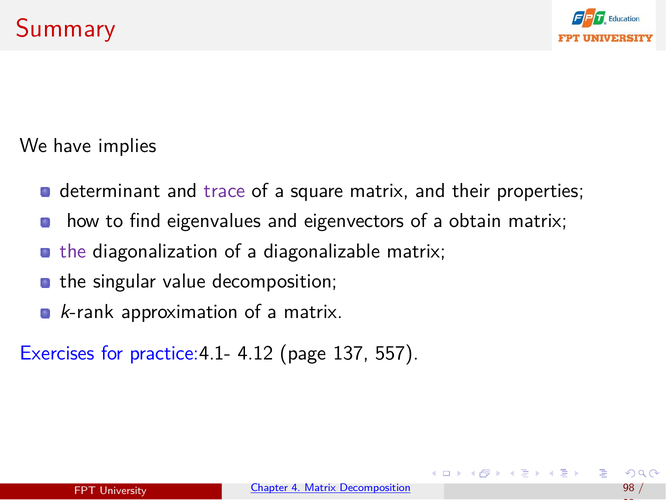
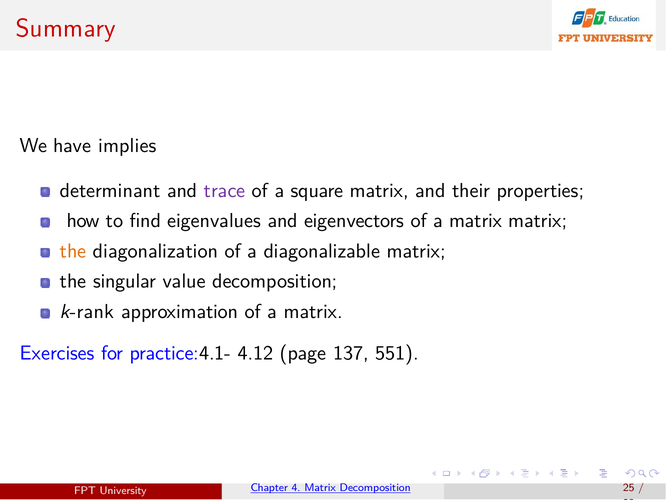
eigenvectors of a obtain: obtain -> matrix
the at (73, 251) colour: purple -> orange
557: 557 -> 551
98: 98 -> 25
